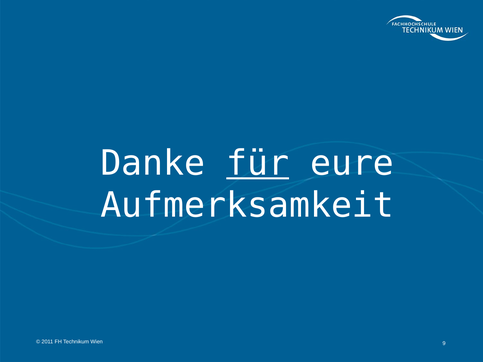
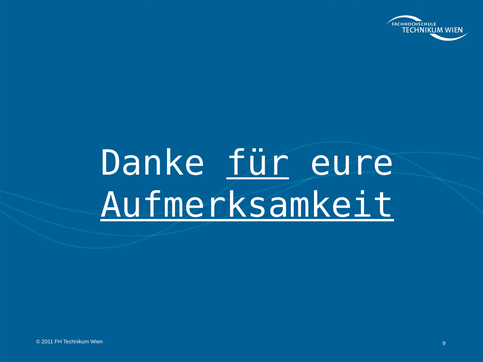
Aufmerksamkeit underline: none -> present
